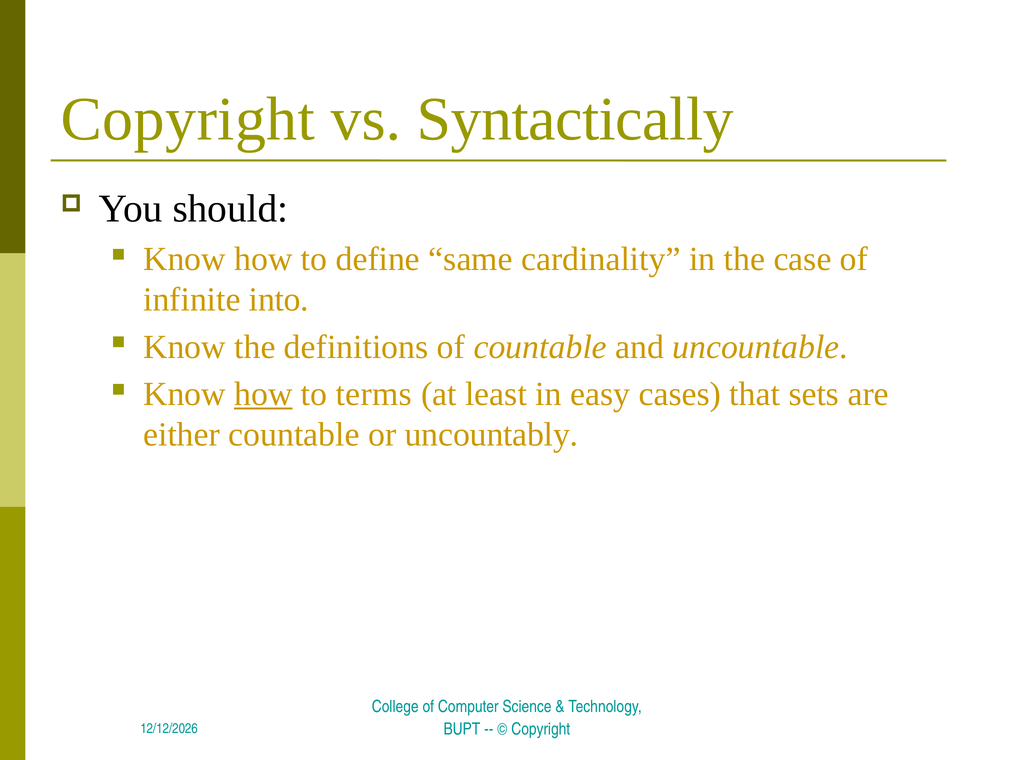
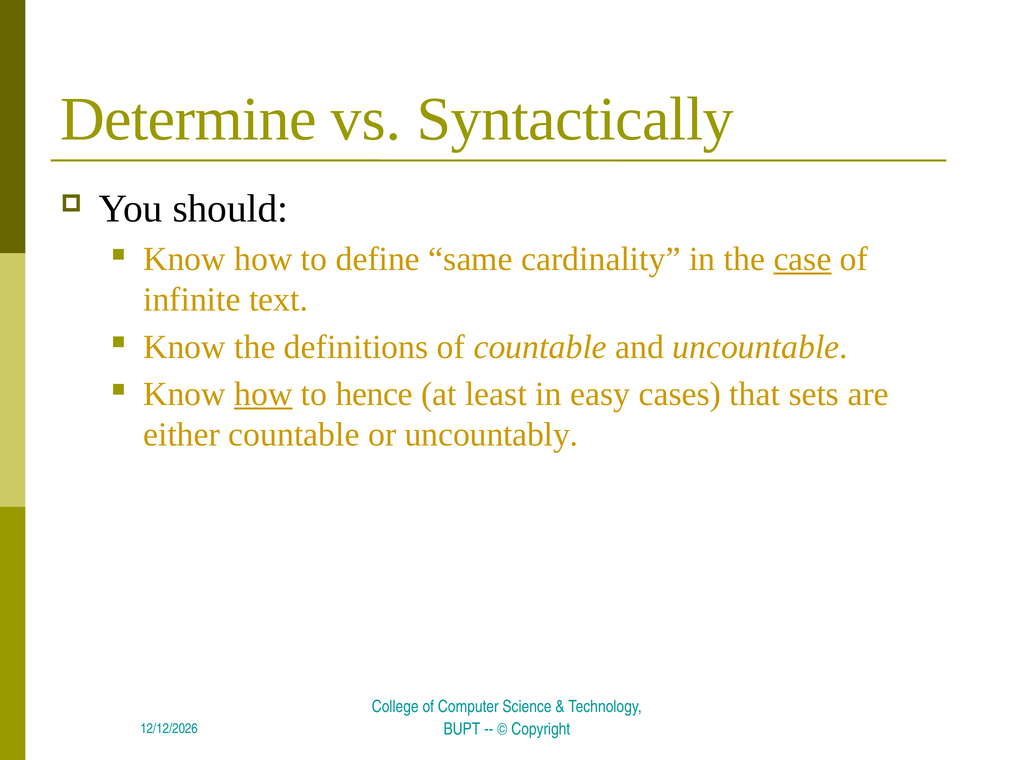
Copyright at (188, 119): Copyright -> Determine
case underline: none -> present
into: into -> text
terms: terms -> hence
